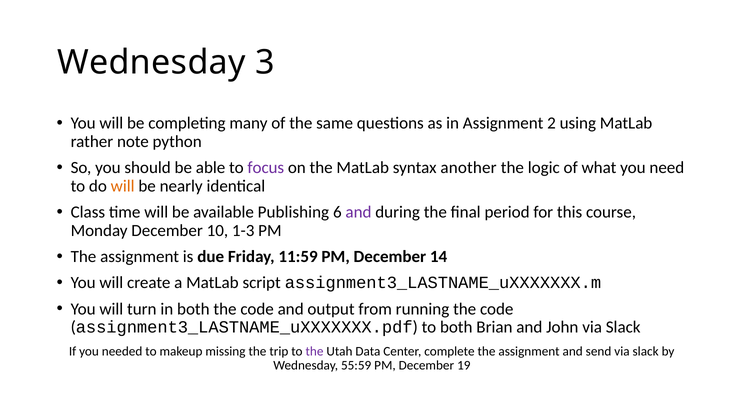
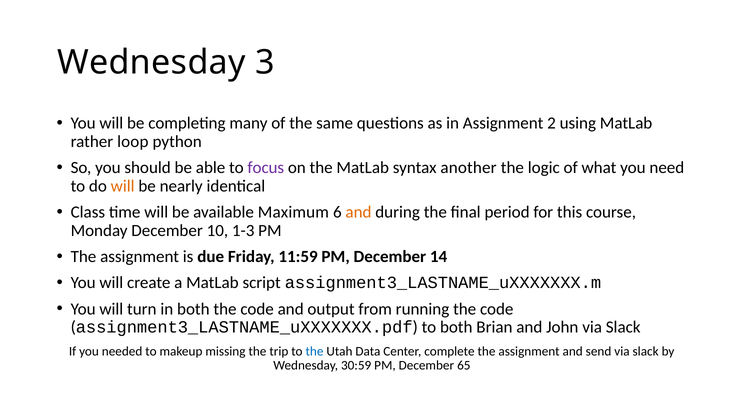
note: note -> loop
Publishing: Publishing -> Maximum
and at (359, 212) colour: purple -> orange
the at (315, 352) colour: purple -> blue
55:59: 55:59 -> 30:59
19: 19 -> 65
